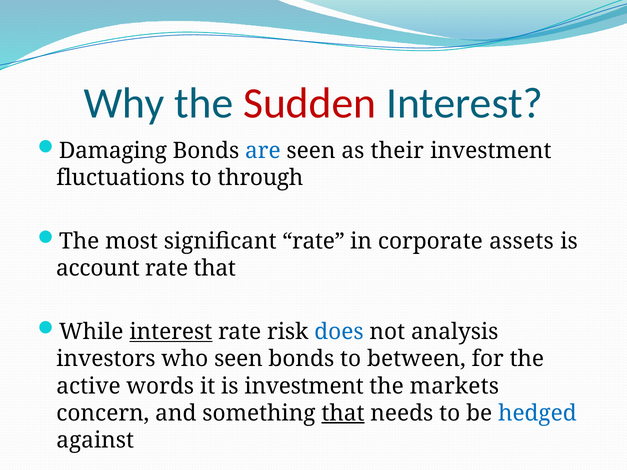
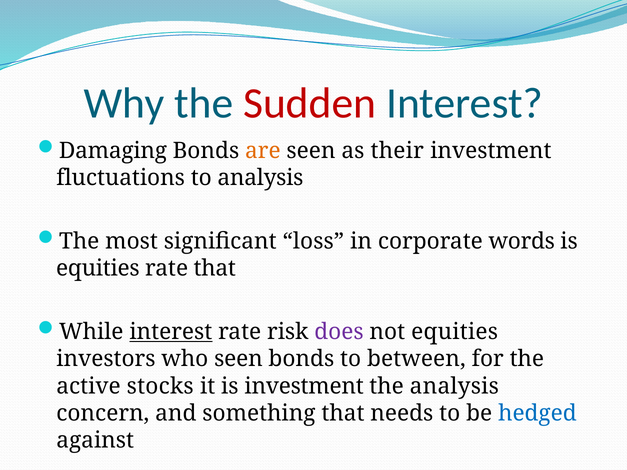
are colour: blue -> orange
to through: through -> analysis
significant rate: rate -> loss
assets: assets -> words
account at (98, 269): account -> equities
does colour: blue -> purple
not analysis: analysis -> equities
words: words -> stocks
the markets: markets -> analysis
that at (343, 413) underline: present -> none
